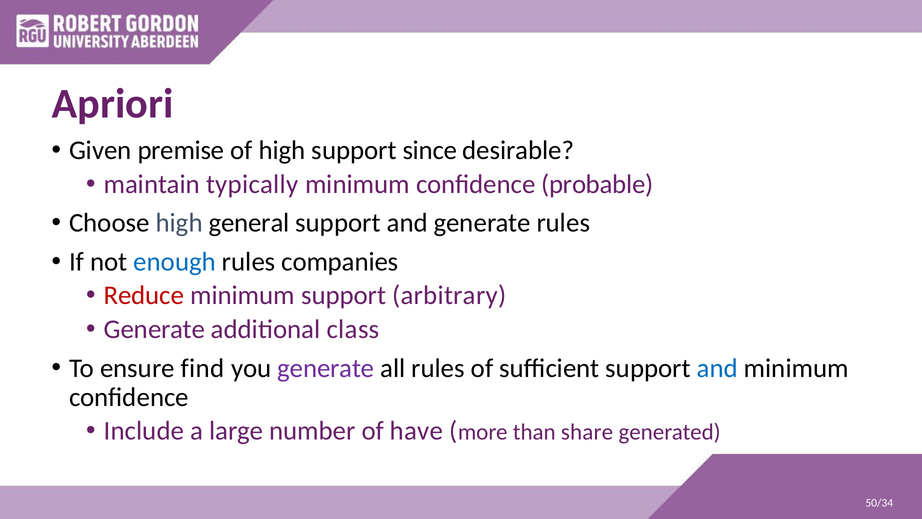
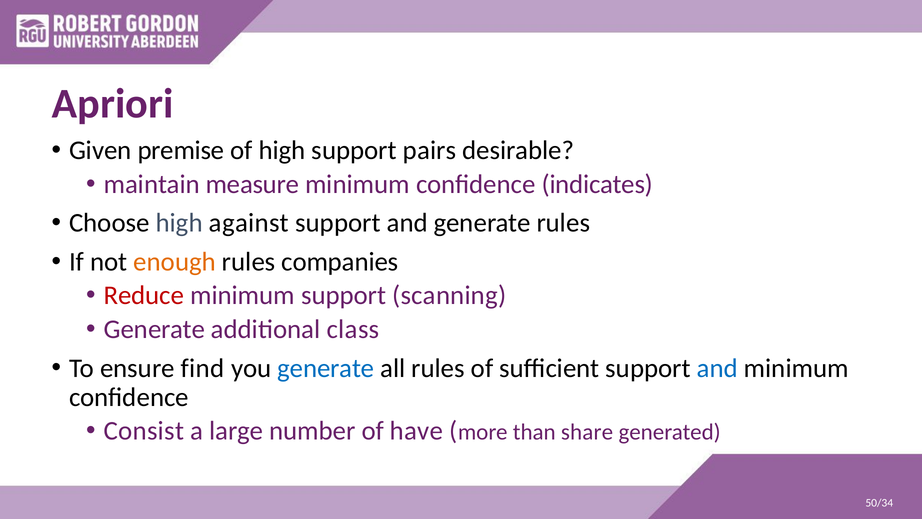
since: since -> pairs
typically: typically -> measure
probable: probable -> indicates
general: general -> against
enough colour: blue -> orange
arbitrary: arbitrary -> scanning
generate at (326, 368) colour: purple -> blue
Include: Include -> Consist
